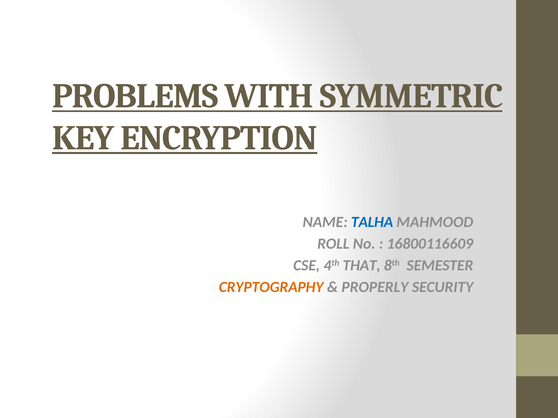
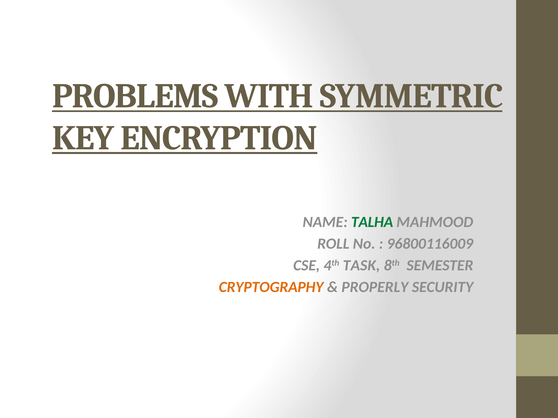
TALHA colour: blue -> green
16800116609: 16800116609 -> 96800116009
THAT: THAT -> TASK
